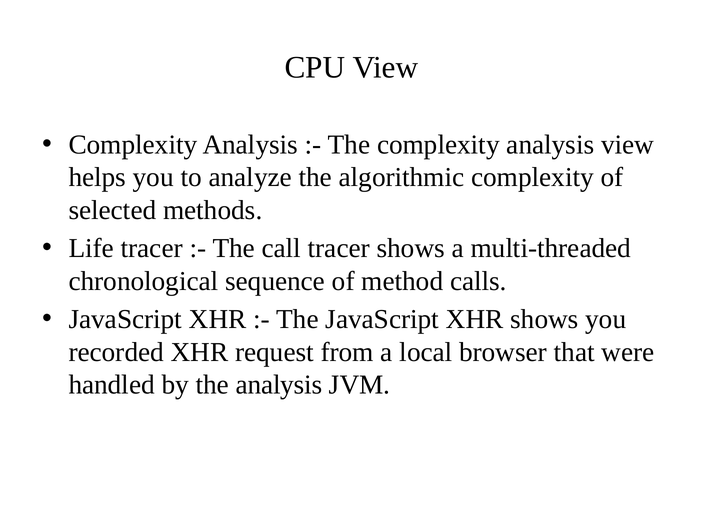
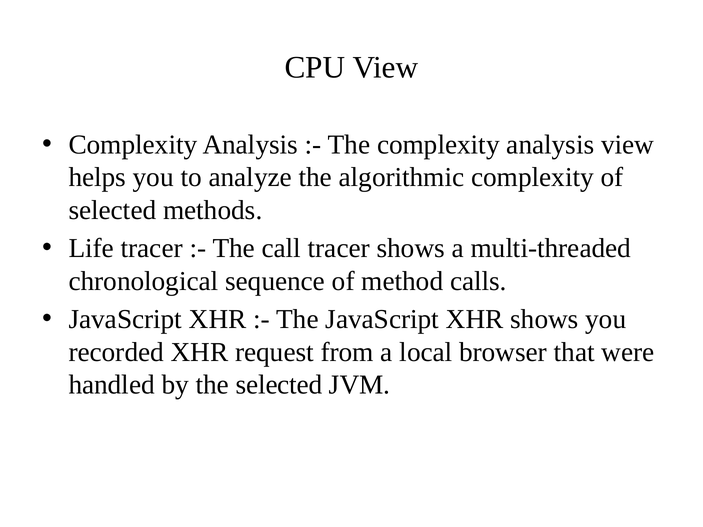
the analysis: analysis -> selected
